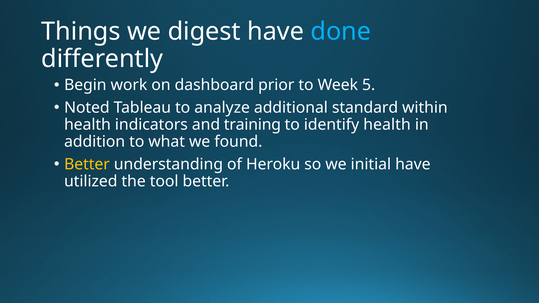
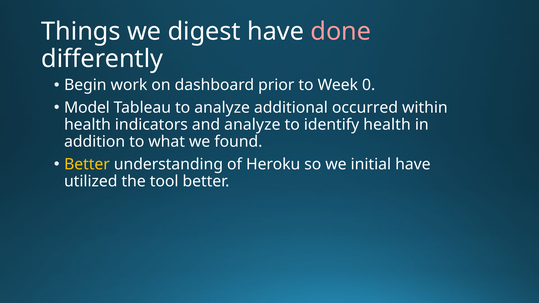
done colour: light blue -> pink
5: 5 -> 0
Noted: Noted -> Model
standard: standard -> occurred
and training: training -> analyze
